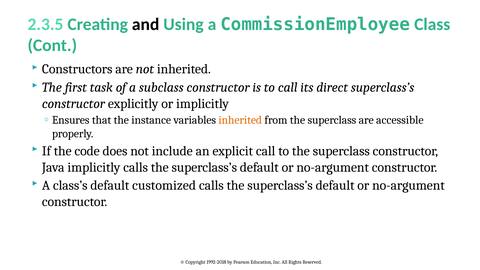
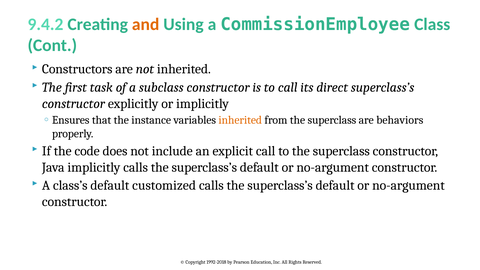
2.3.5: 2.3.5 -> 9.4.2
and colour: black -> orange
accessible: accessible -> behaviors
